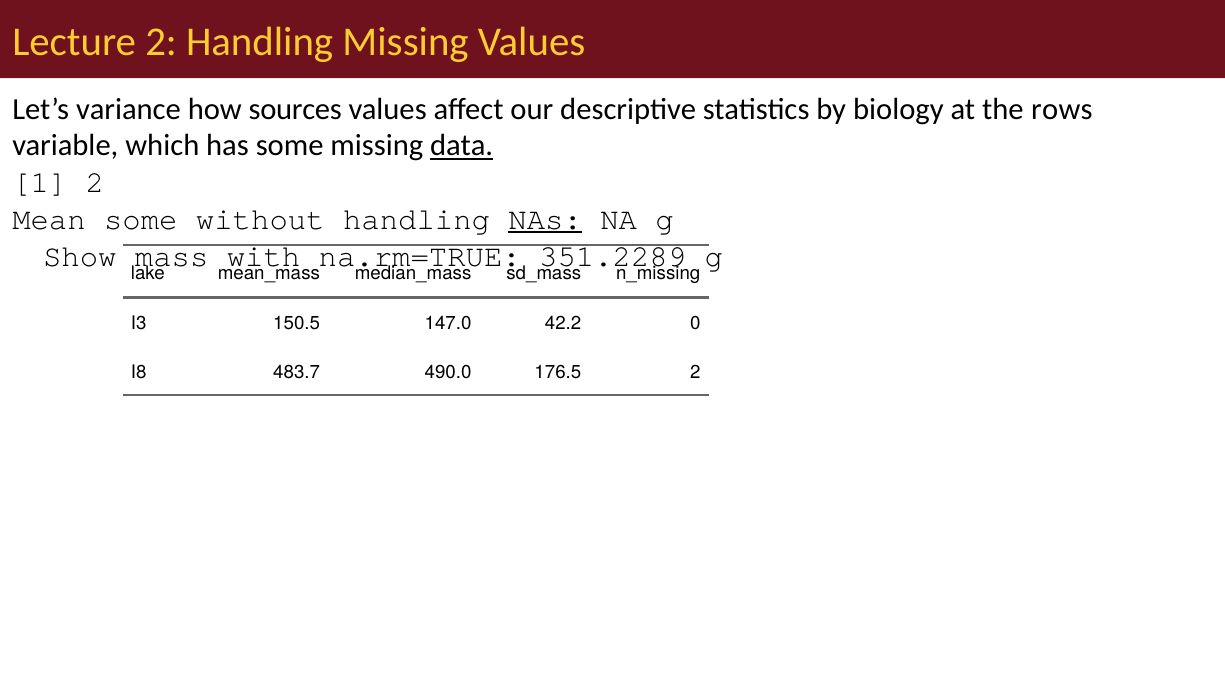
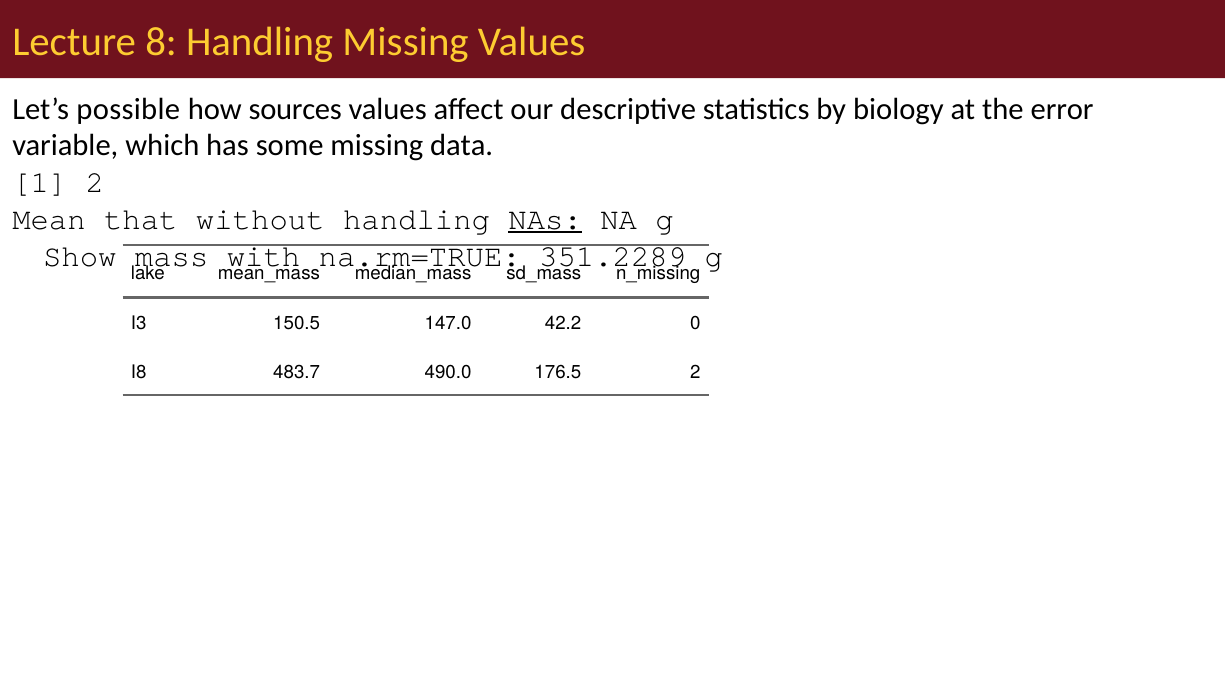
Lecture 2: 2 -> 8
variance: variance -> possible
rows: rows -> error
data underline: present -> none
Mean some: some -> that
